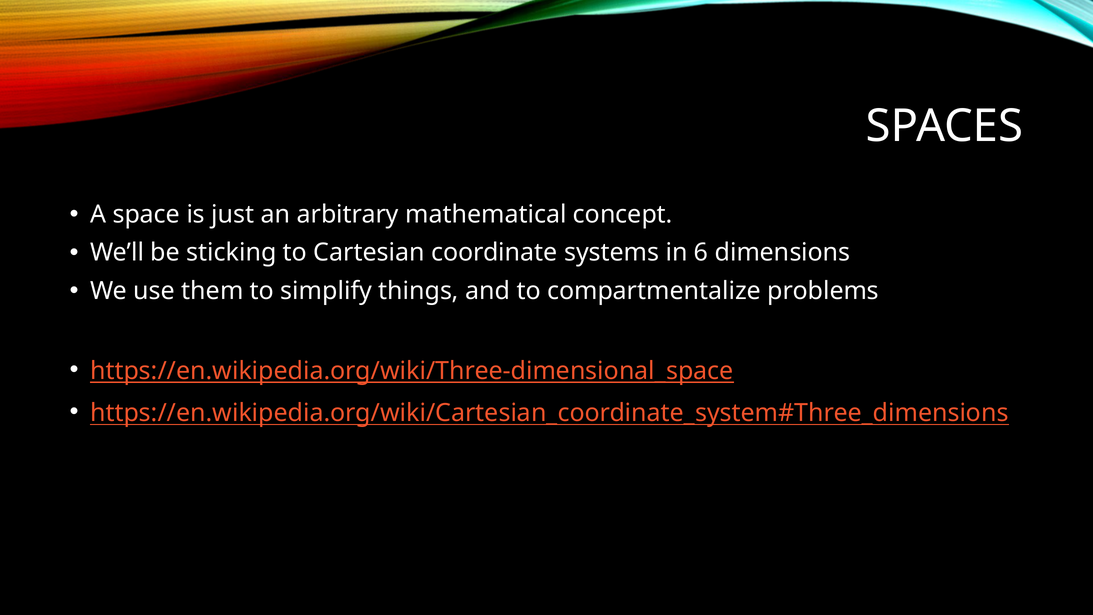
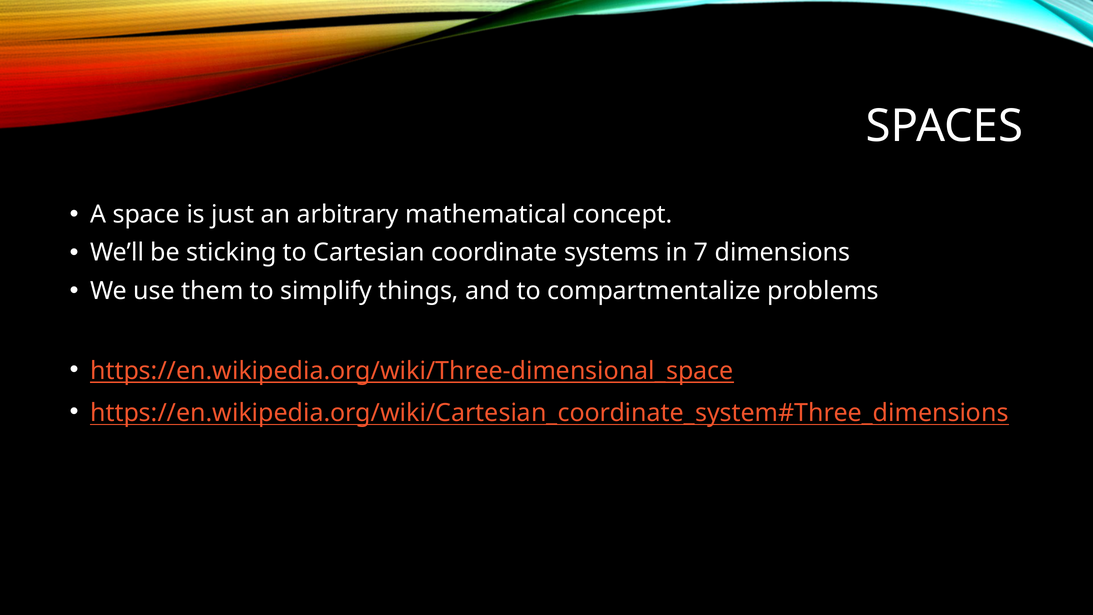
6: 6 -> 7
